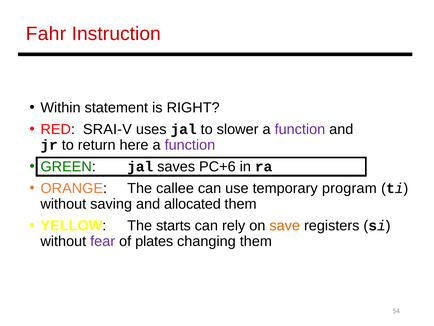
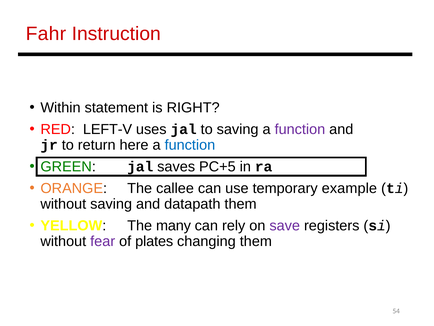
SRAI-V: SRAI-V -> LEFT-V
to slower: slower -> saving
function at (190, 145) colour: purple -> blue
PC+6: PC+6 -> PC+5
program: program -> example
allocated: allocated -> datapath
starts: starts -> many
save colour: orange -> purple
